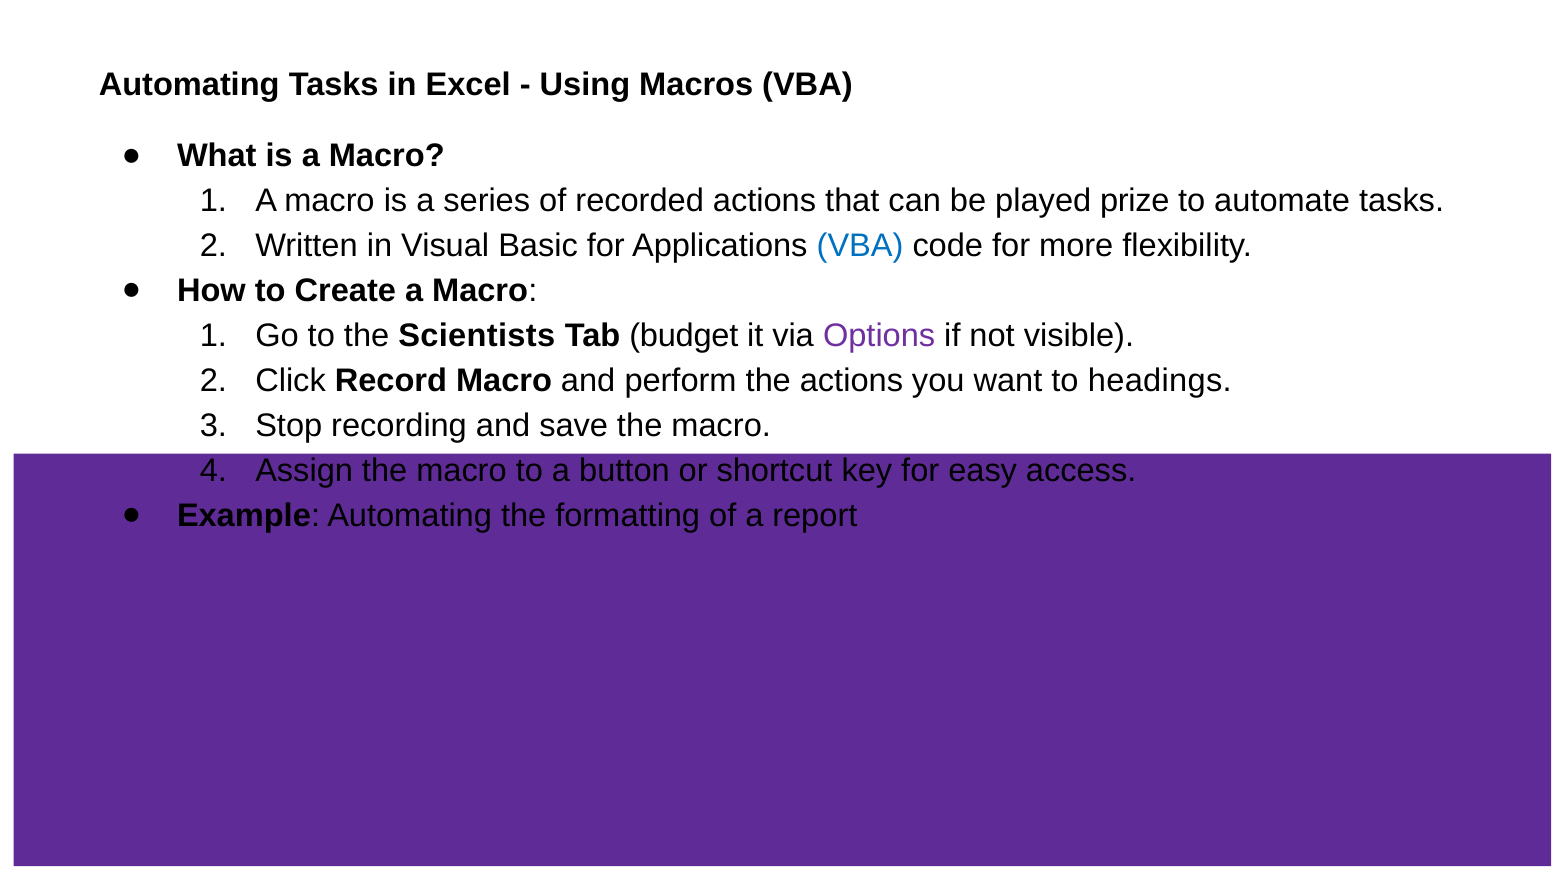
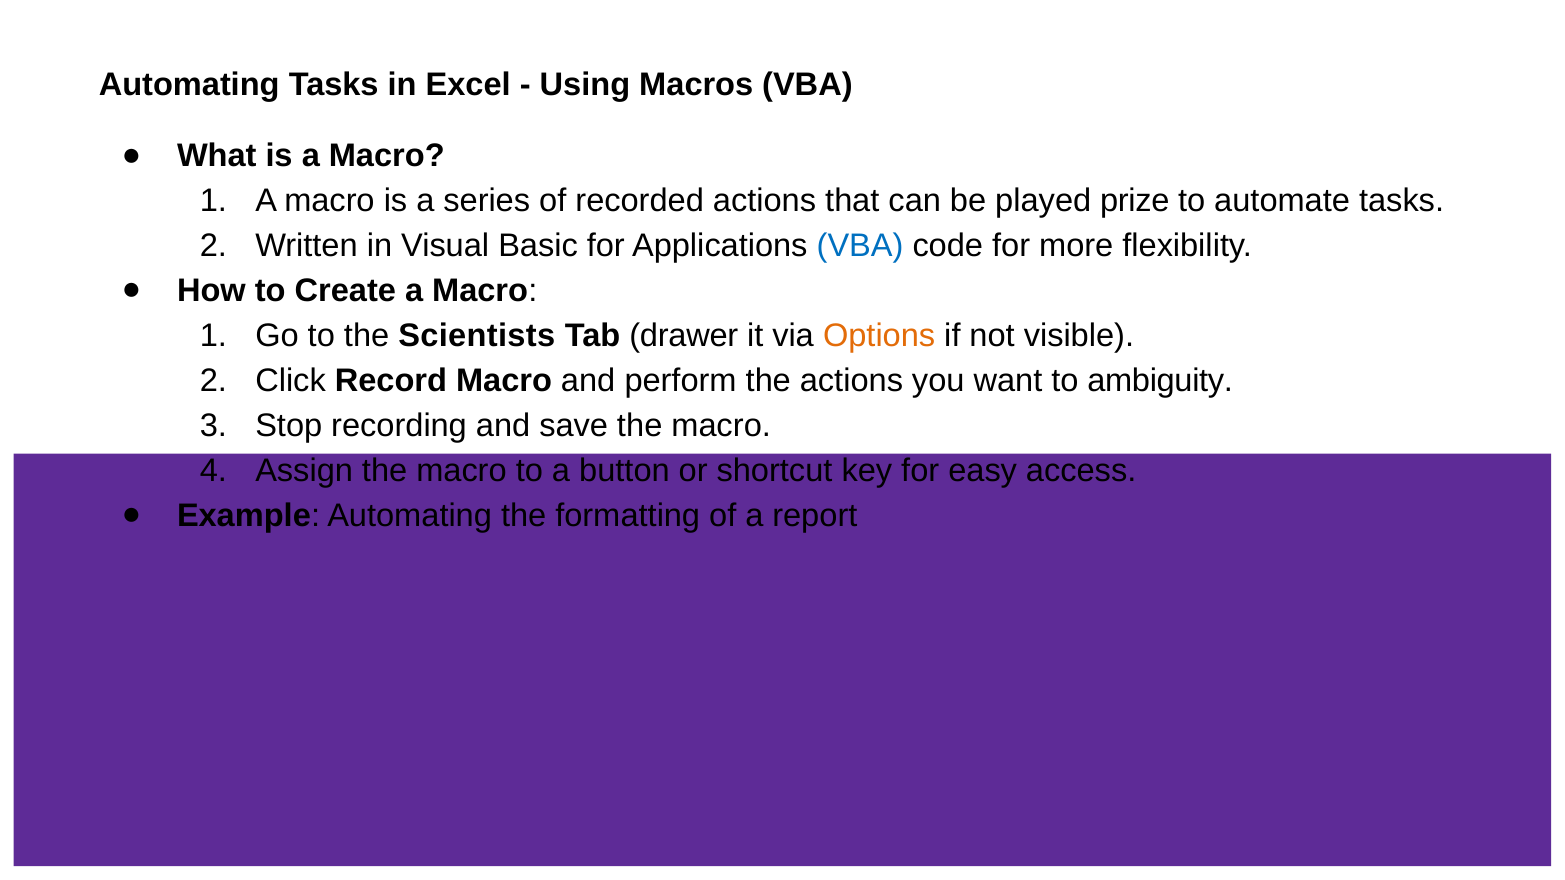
budget: budget -> drawer
Options colour: purple -> orange
headings: headings -> ambiguity
